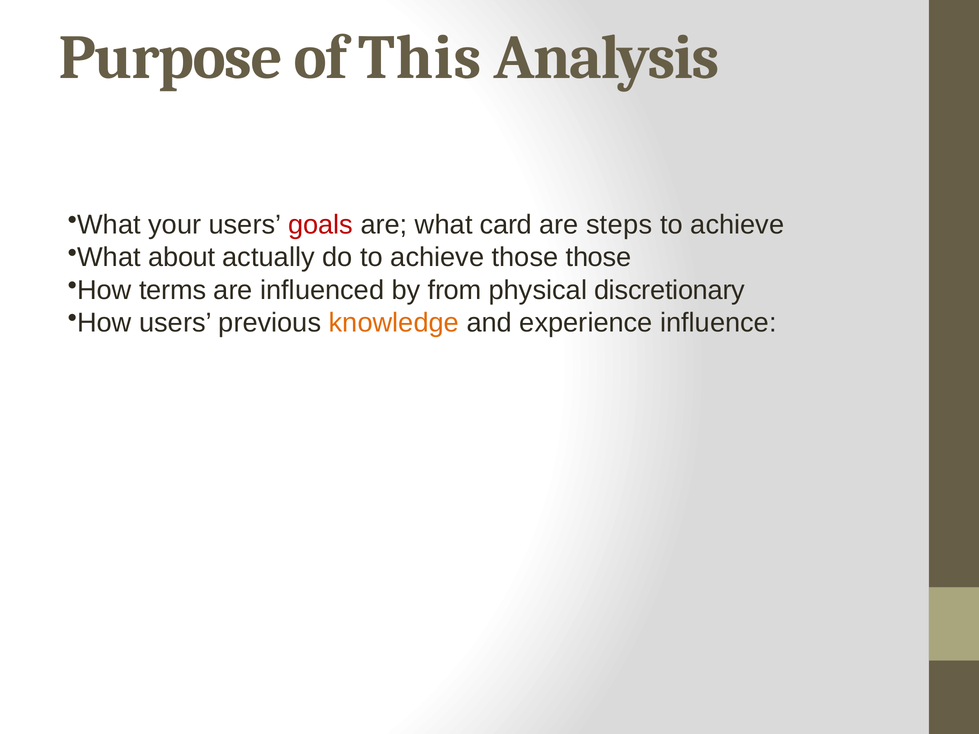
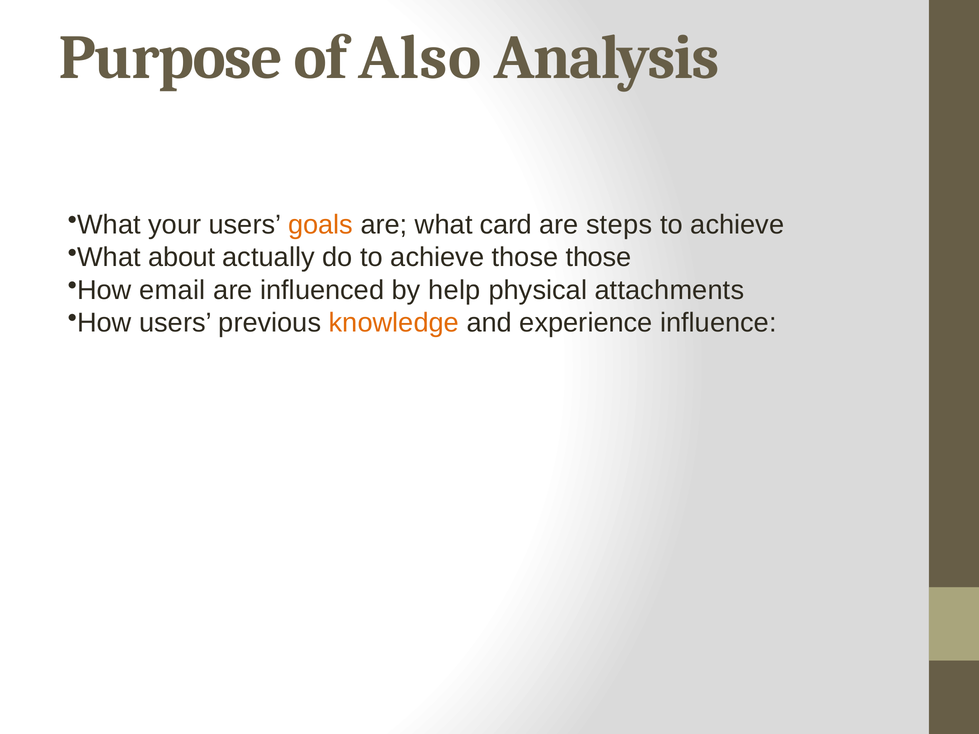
This: This -> Also
goals colour: red -> orange
terms: terms -> email
from: from -> help
discretionary: discretionary -> attachments
